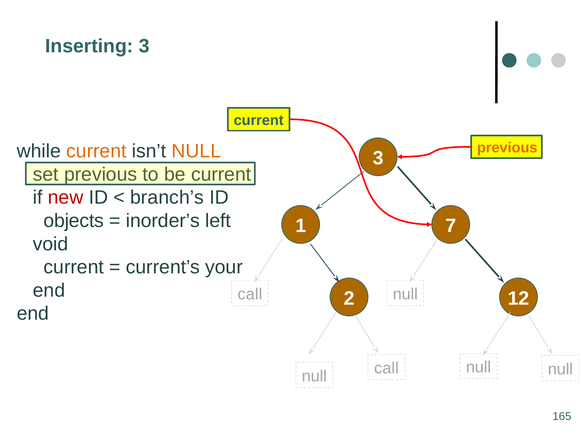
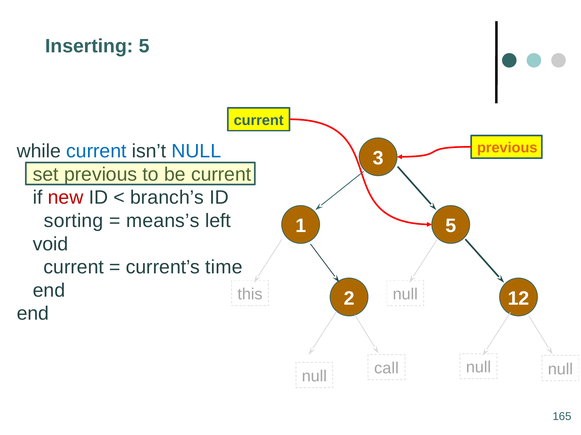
Inserting 3: 3 -> 5
current at (96, 151) colour: orange -> blue
NULL at (196, 151) colour: orange -> blue
objects: objects -> sorting
inorder’s: inorder’s -> means’s
1 7: 7 -> 5
your: your -> time
call at (250, 295): call -> this
